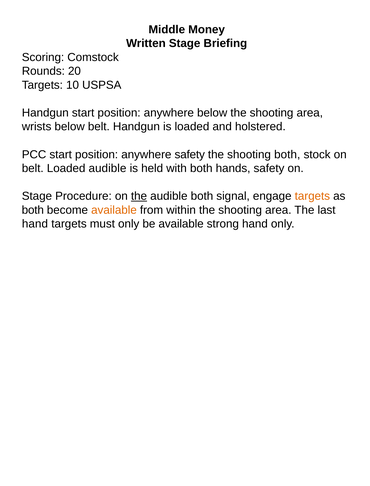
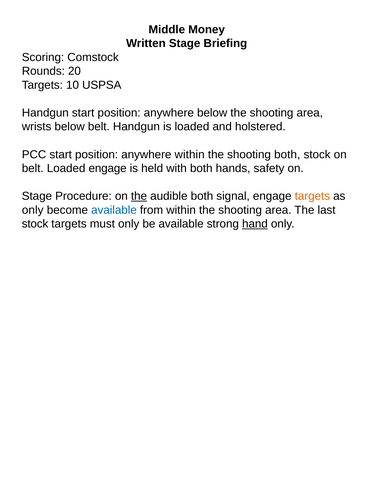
anywhere safety: safety -> within
Loaded audible: audible -> engage
both at (33, 210): both -> only
available at (114, 210) colour: orange -> blue
hand at (35, 224): hand -> stock
hand at (255, 224) underline: none -> present
